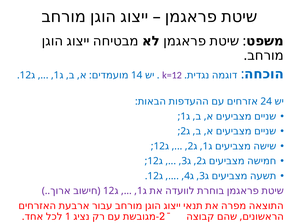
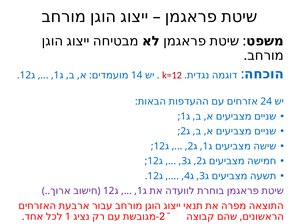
k=12 colour: purple -> red
